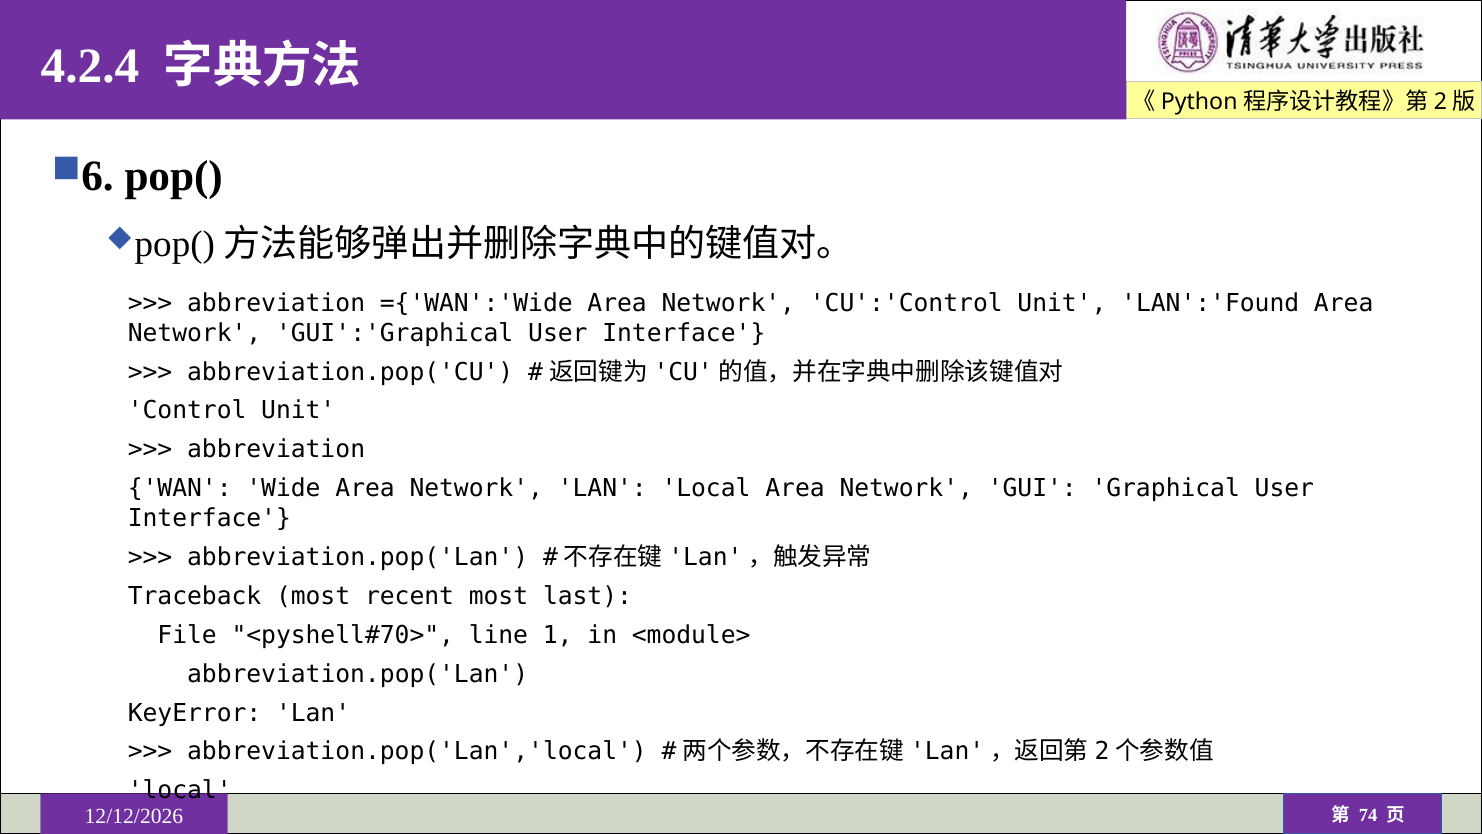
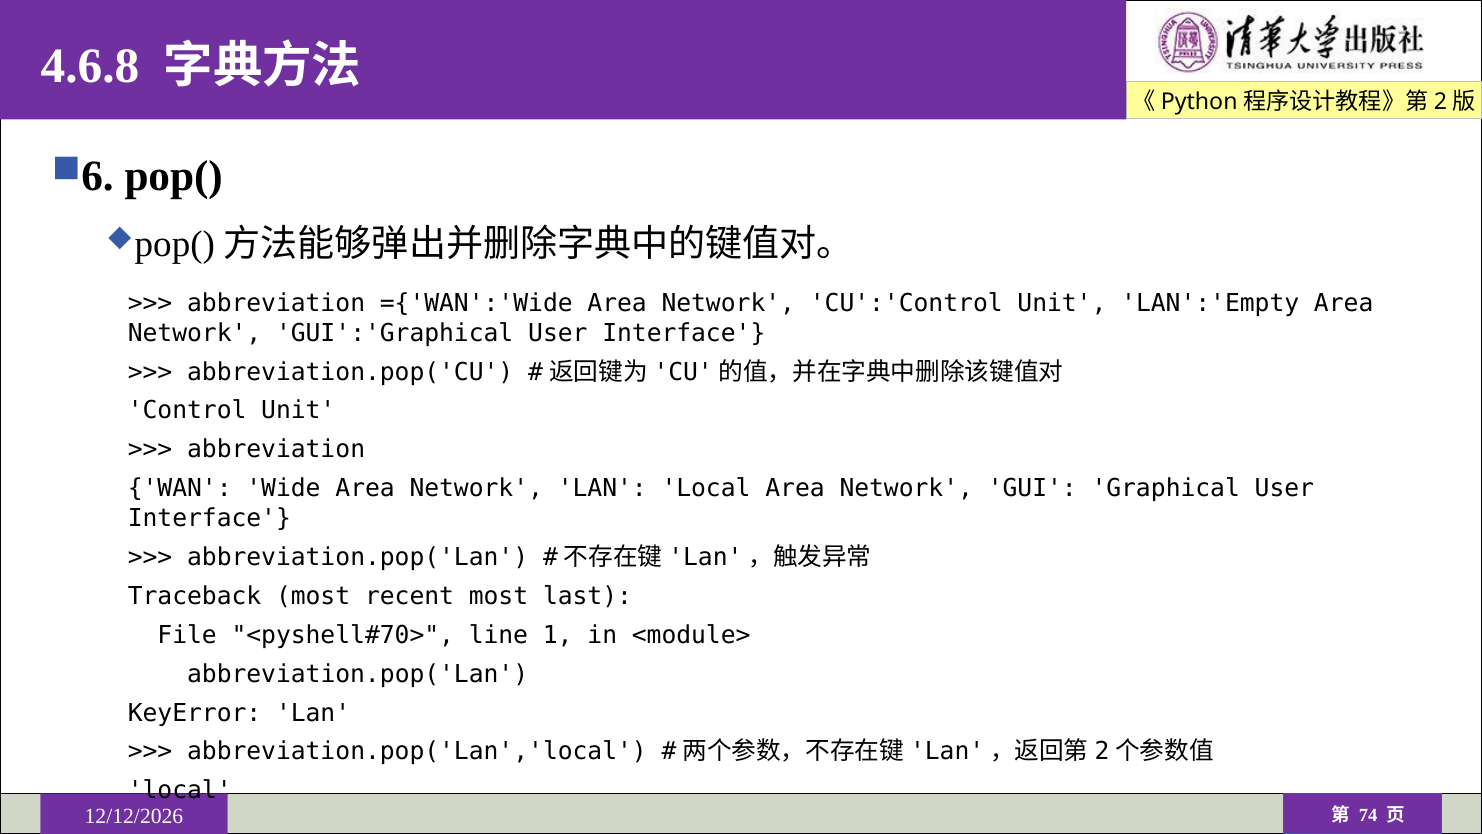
4.2.4: 4.2.4 -> 4.6.8
LAN':'Found: LAN':'Found -> LAN':'Empty
